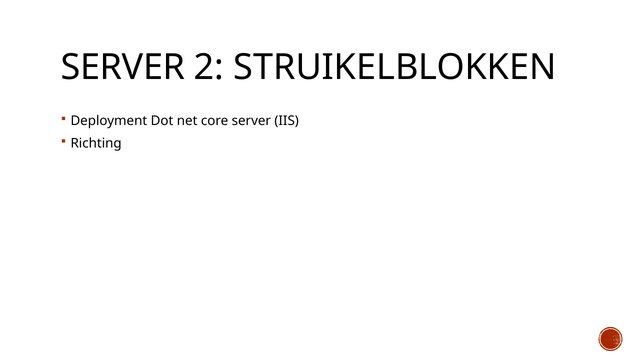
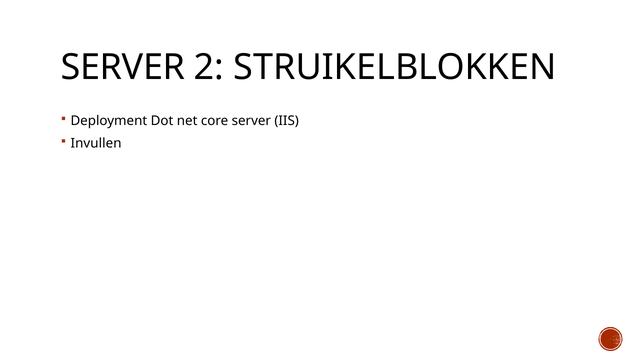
Richting: Richting -> Invullen
